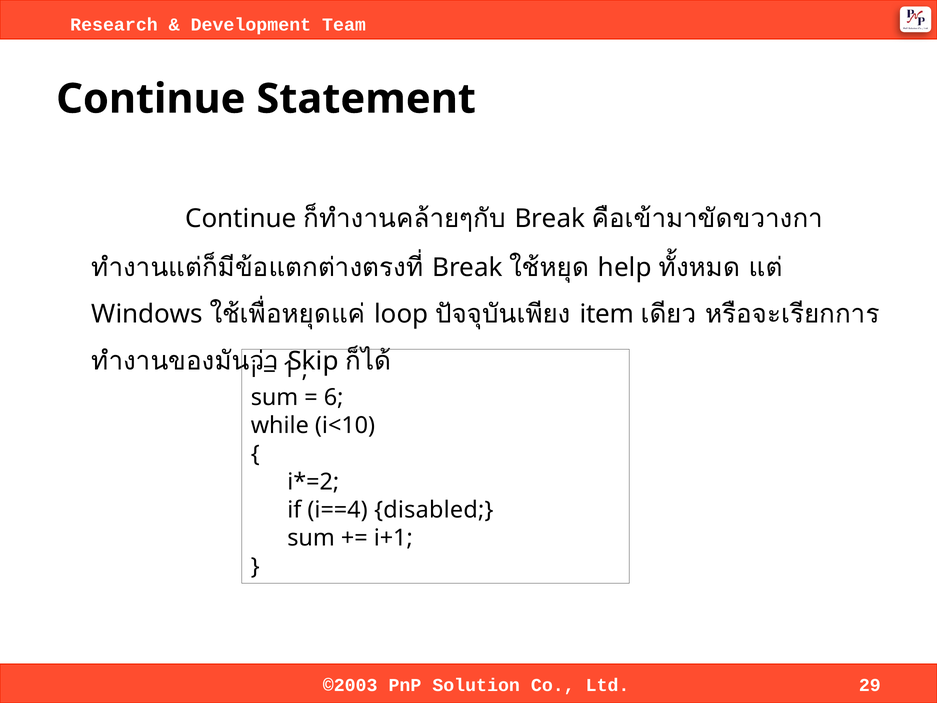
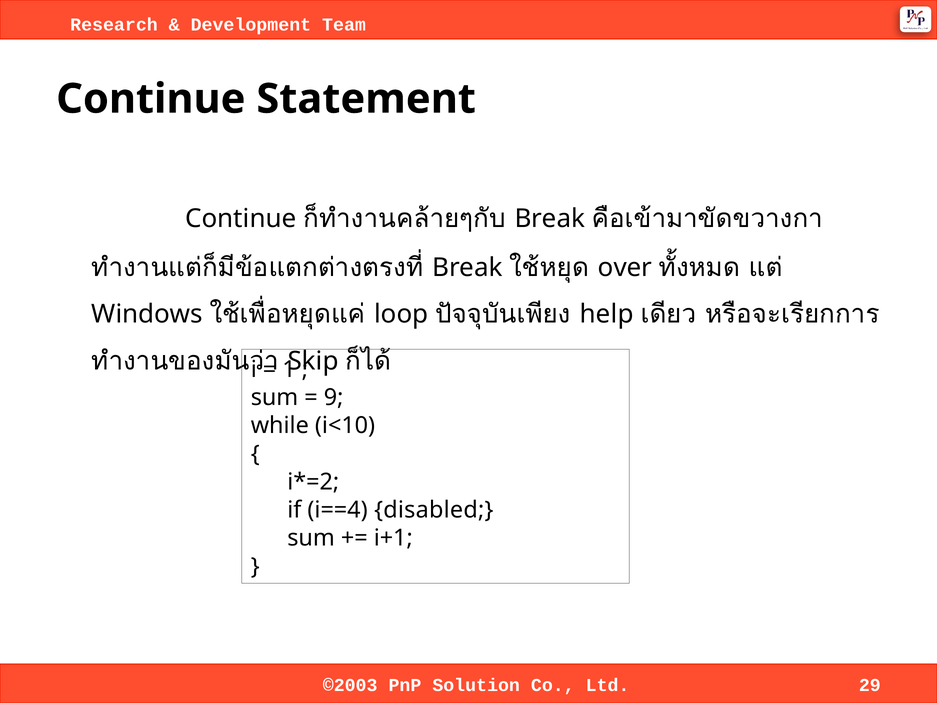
help: help -> over
item: item -> help
6: 6 -> 9
